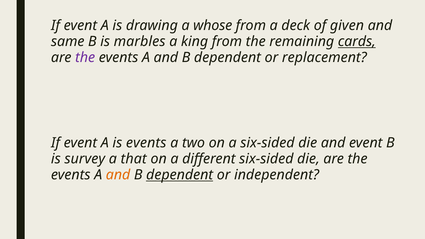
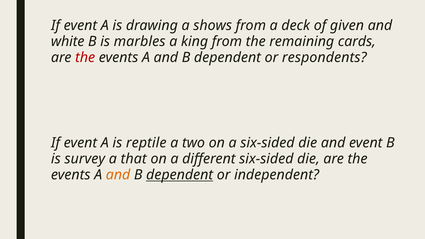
whose: whose -> shows
same: same -> white
cards underline: present -> none
the at (85, 58) colour: purple -> red
replacement: replacement -> respondents
is events: events -> reptile
